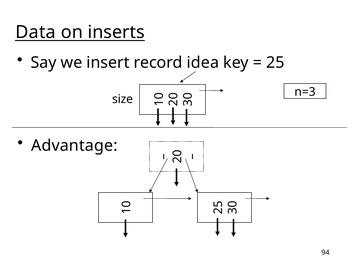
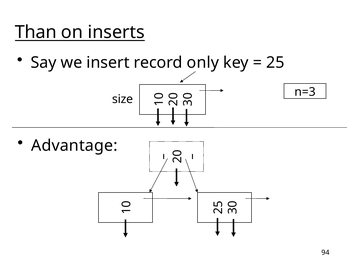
Data: Data -> Than
idea: idea -> only
